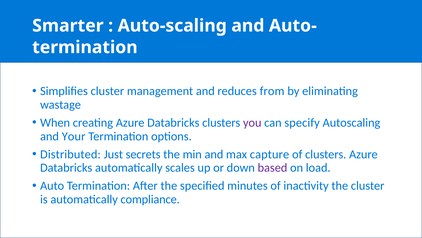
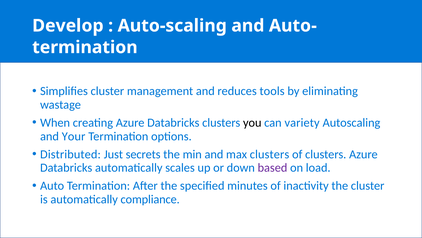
Smarter: Smarter -> Develop
from: from -> tools
you colour: purple -> black
specify: specify -> variety
max capture: capture -> clusters
